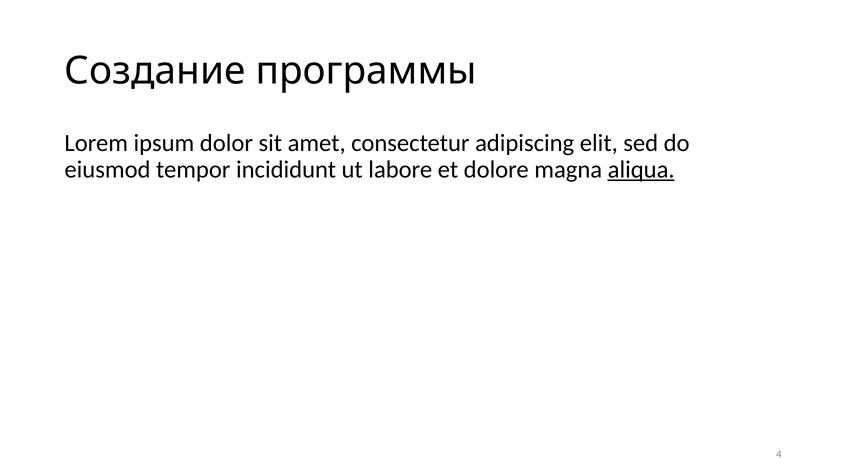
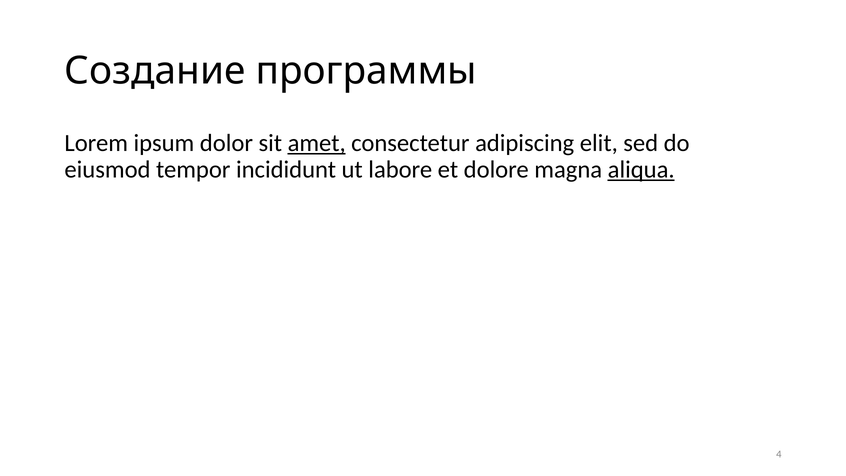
amet underline: none -> present
